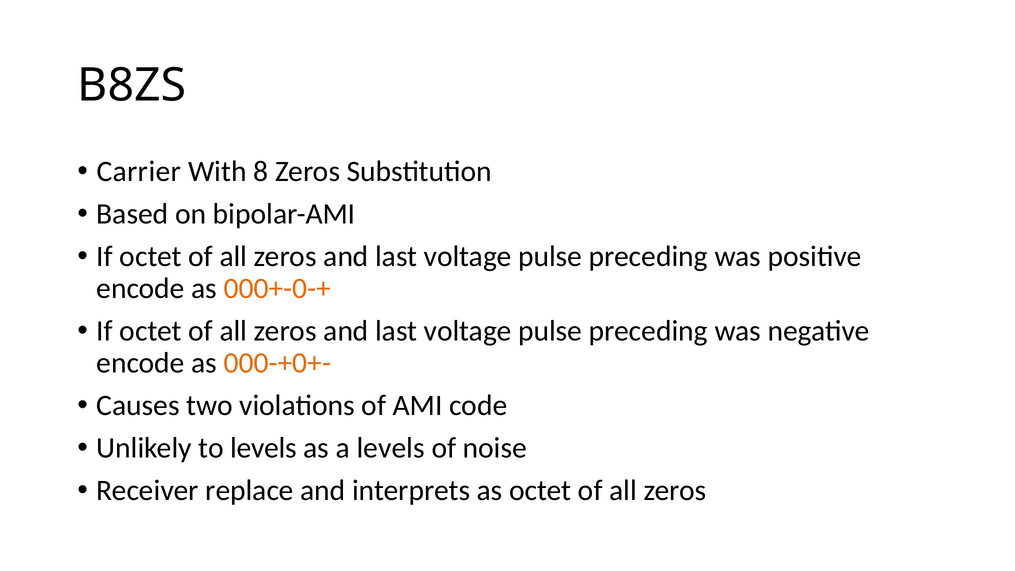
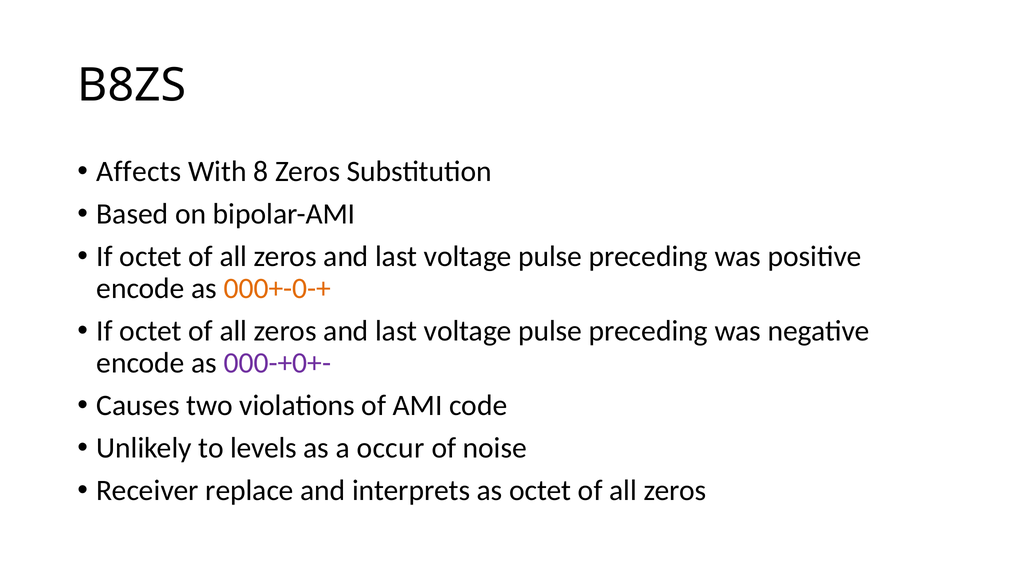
Carrier: Carrier -> Affects
000-+0+- colour: orange -> purple
a levels: levels -> occur
